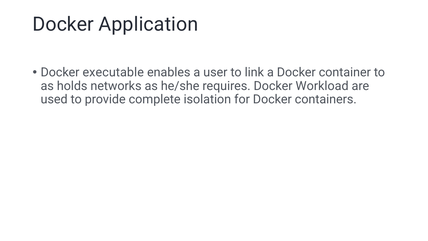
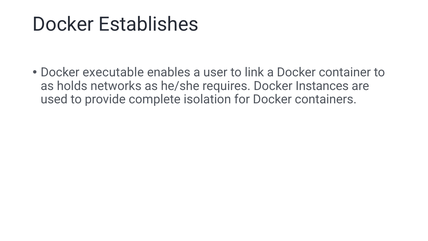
Application: Application -> Establishes
Workload: Workload -> Instances
